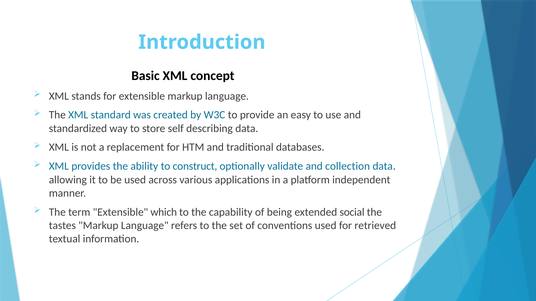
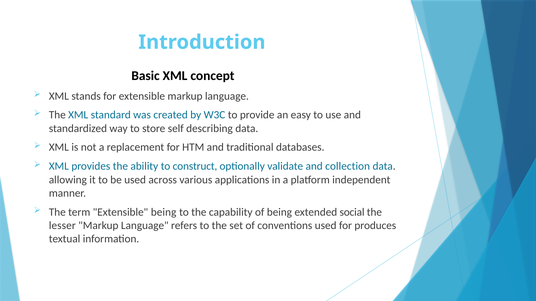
Extensible which: which -> being
tastes: tastes -> lesser
retrieved: retrieved -> produces
